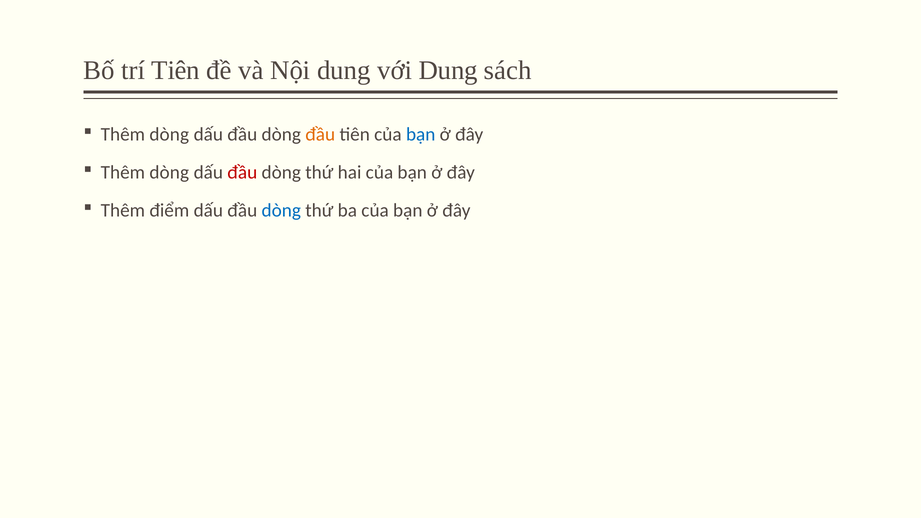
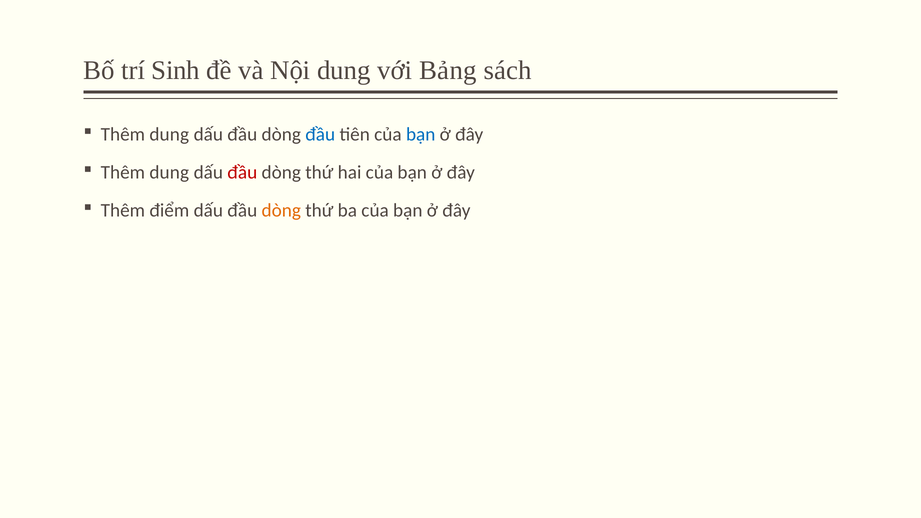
trí Tiên: Tiên -> Sinh
với Dung: Dung -> Bảng
dòng at (169, 135): dòng -> dung
đầu at (320, 135) colour: orange -> blue
dòng at (169, 173): dòng -> dung
dòng at (281, 211) colour: blue -> orange
